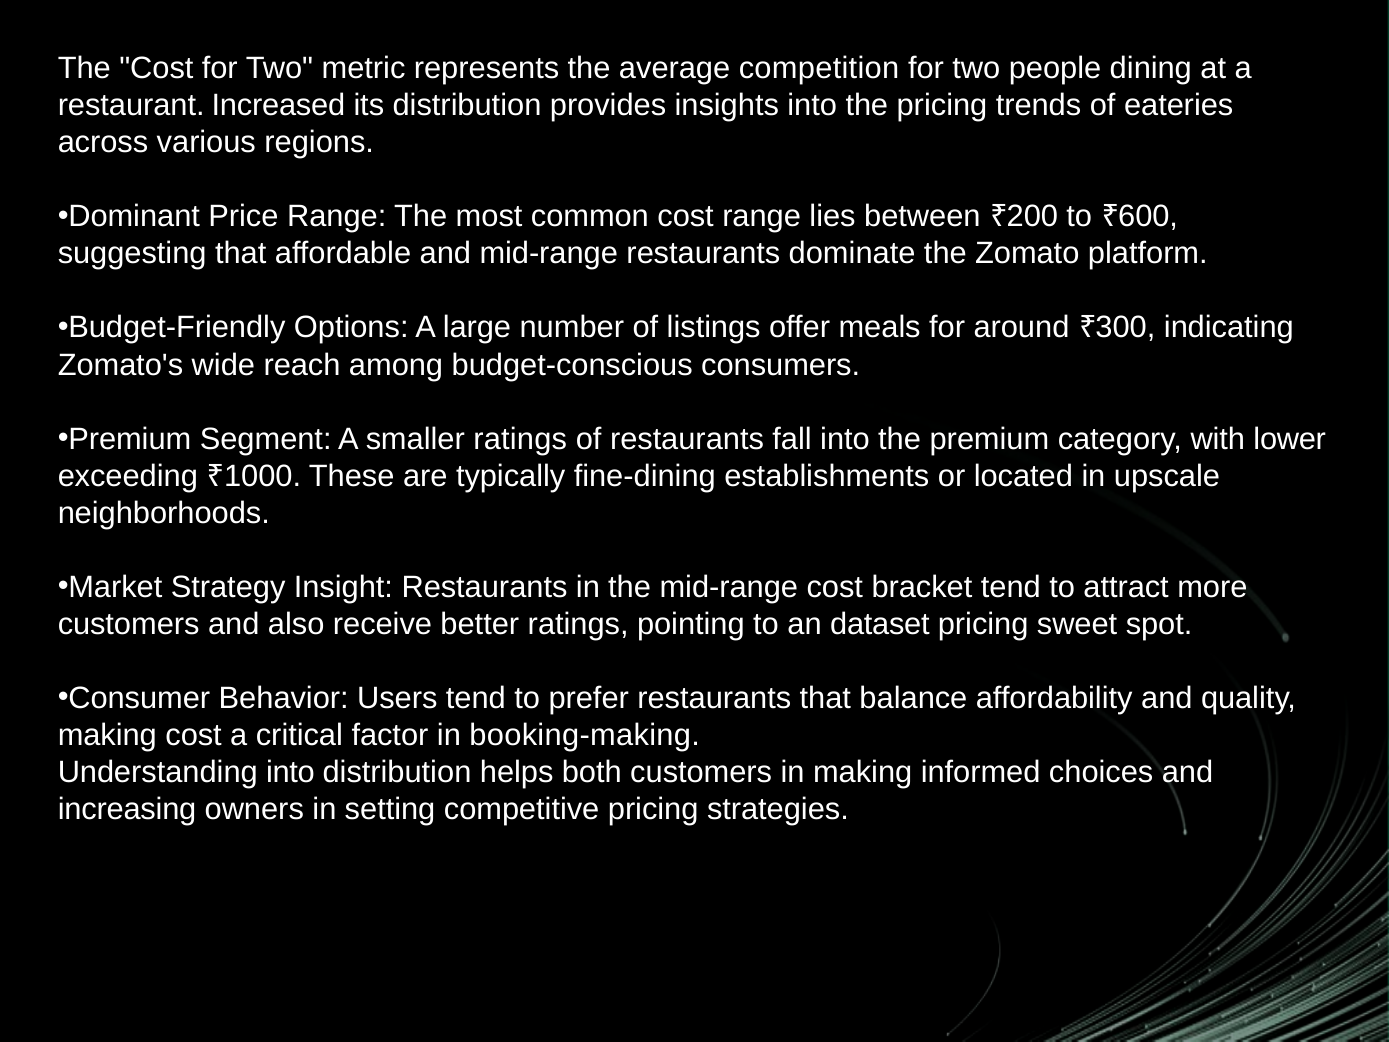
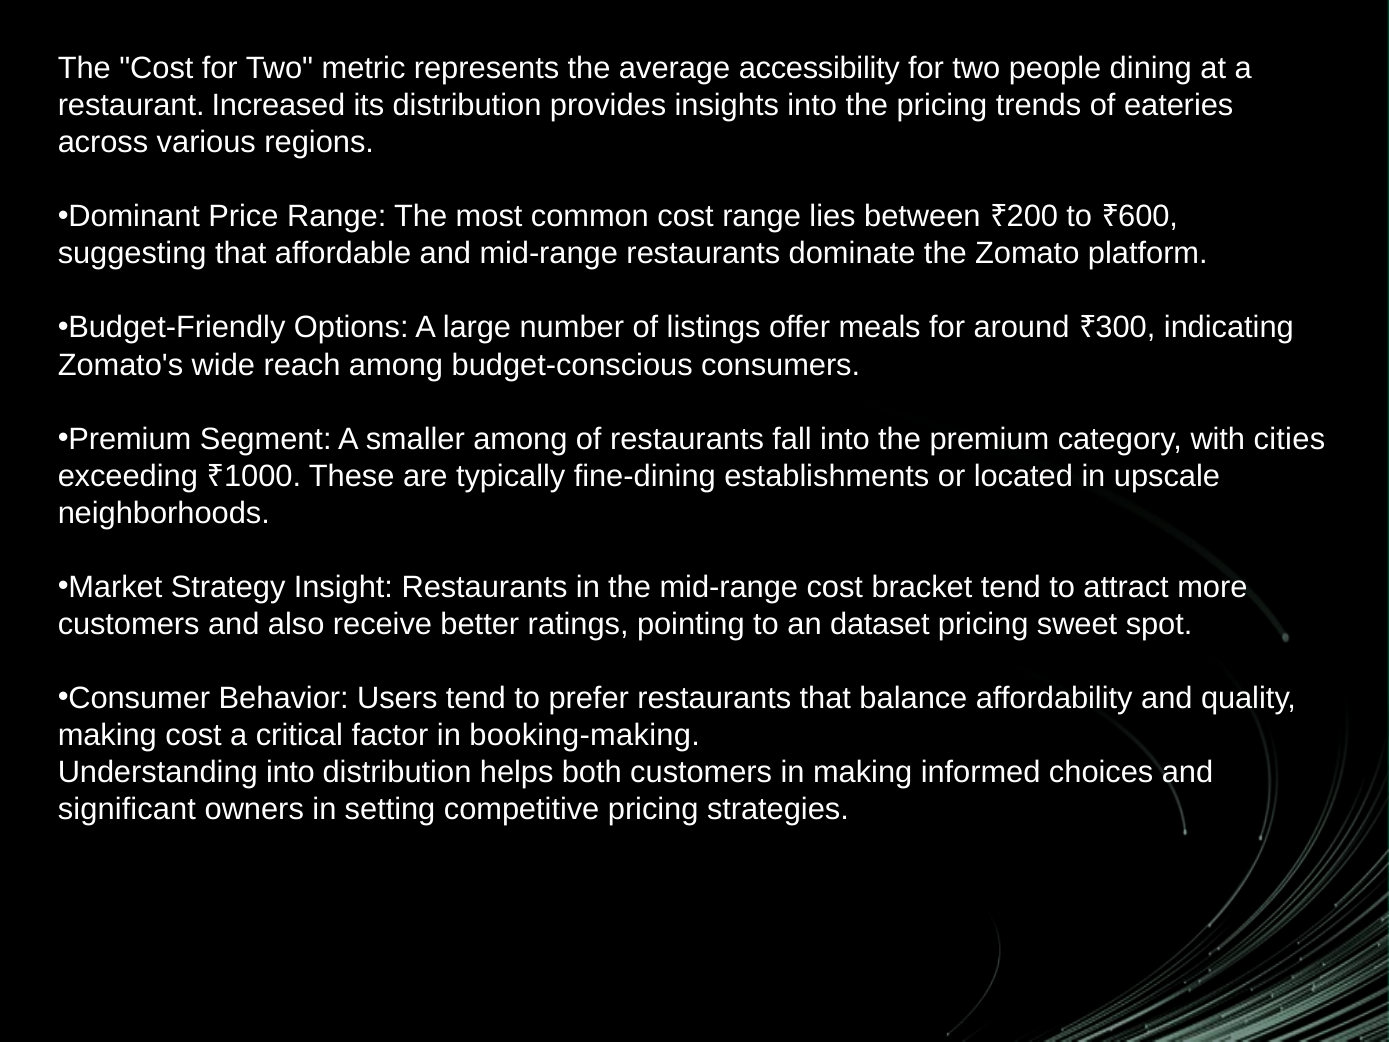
competition: competition -> accessibility
smaller ratings: ratings -> among
lower: lower -> cities
increasing: increasing -> significant
